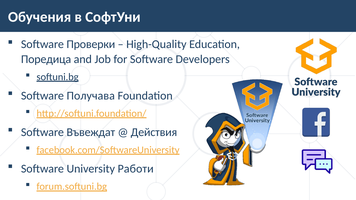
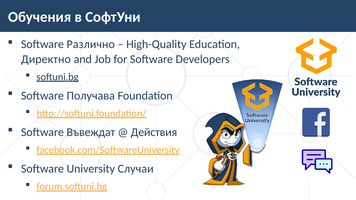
Проверки: Проверки -> Различно
Поредица: Поредица -> Директно
Работи: Работи -> Случаи
